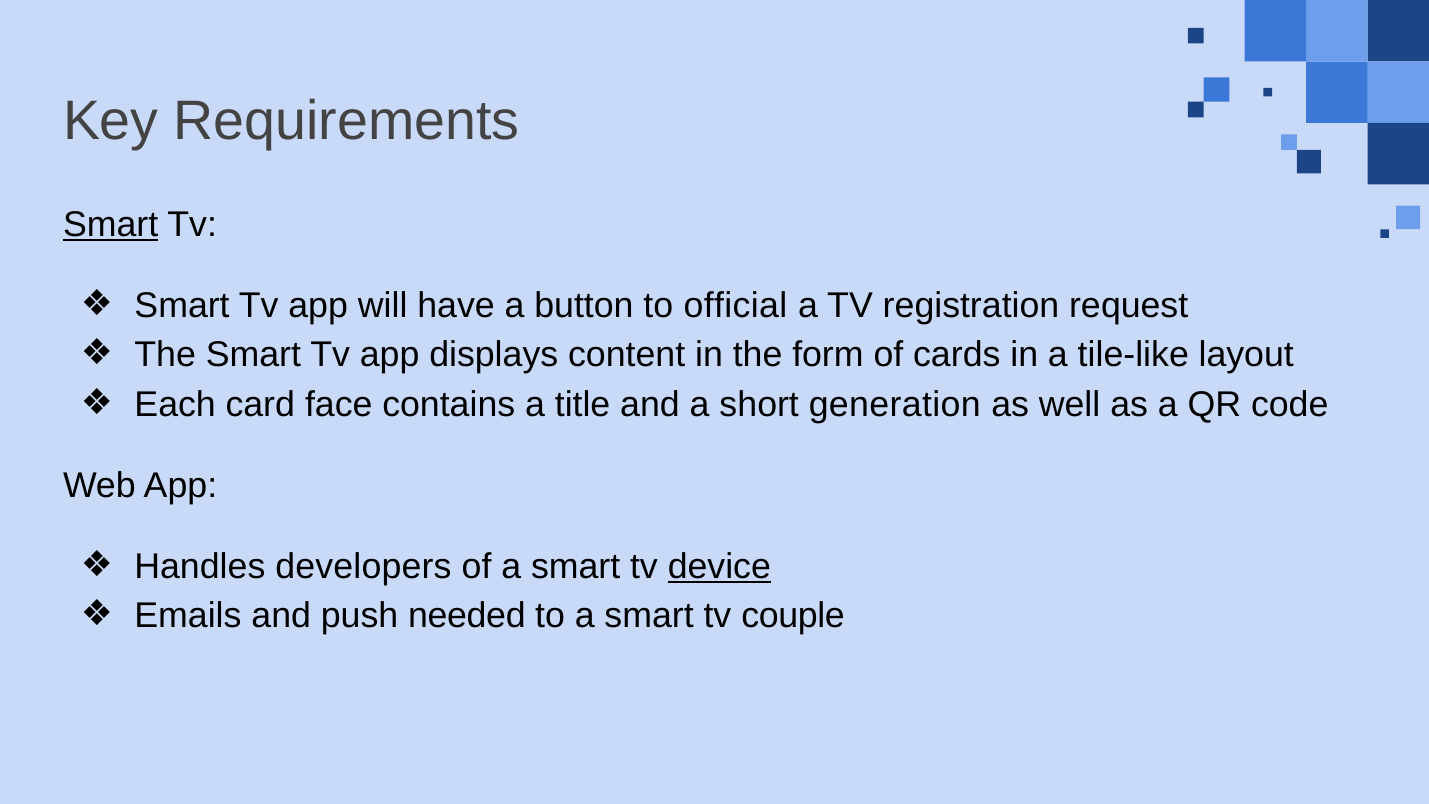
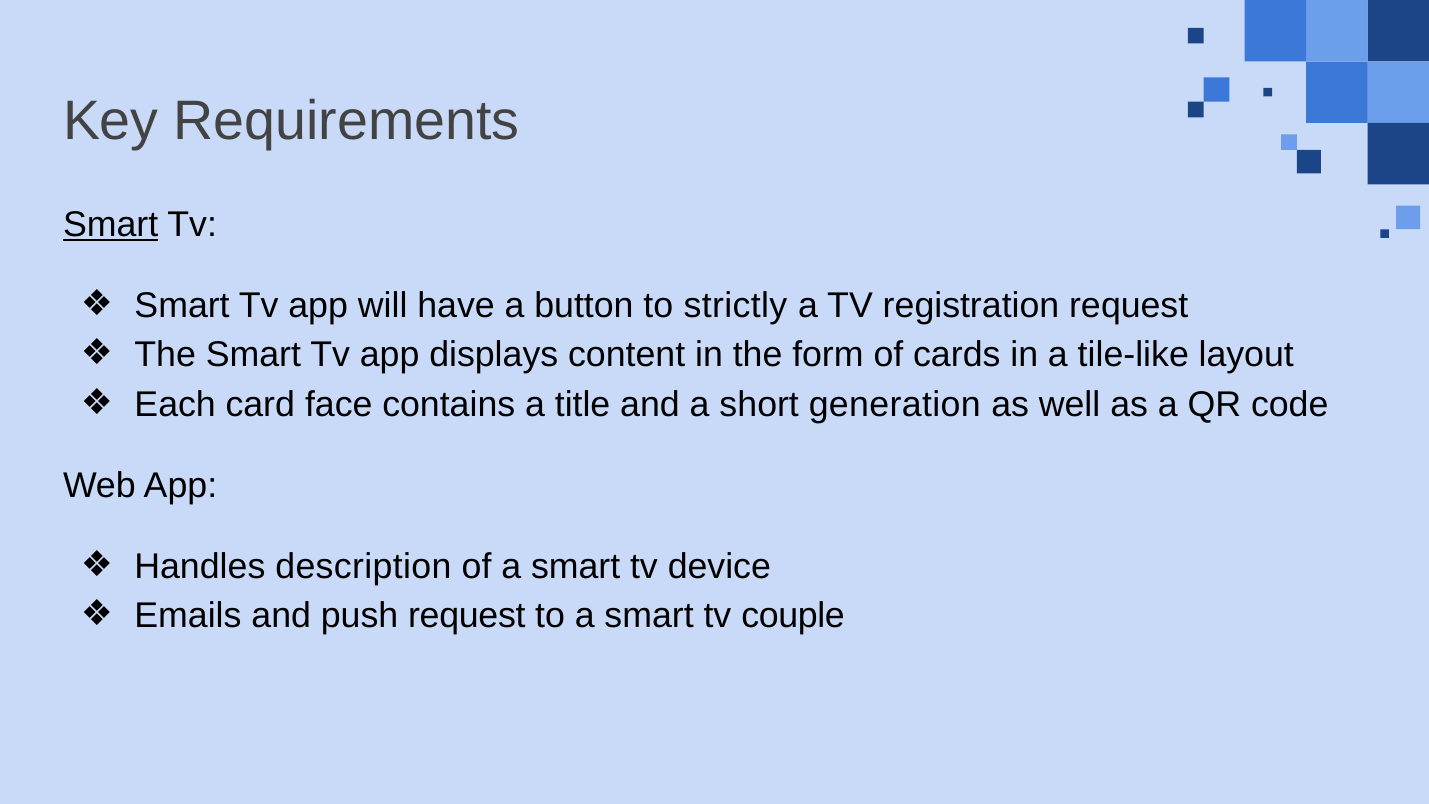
official: official -> strictly
developers: developers -> description
device underline: present -> none
push needed: needed -> request
